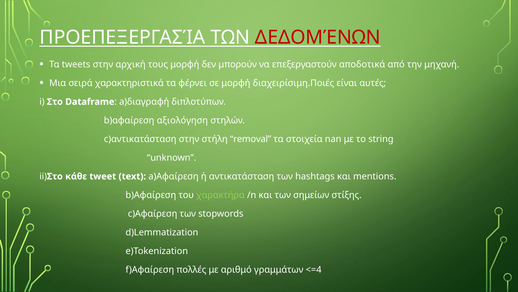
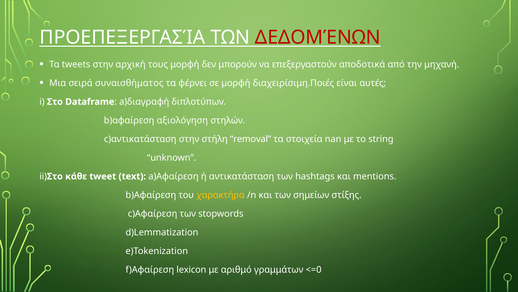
χαρακτηριστικά: χαρακτηριστικά -> συναισθήματος
χαρακτήρα colour: light green -> yellow
πολλές: πολλές -> lexicon
<=4: <=4 -> <=0
